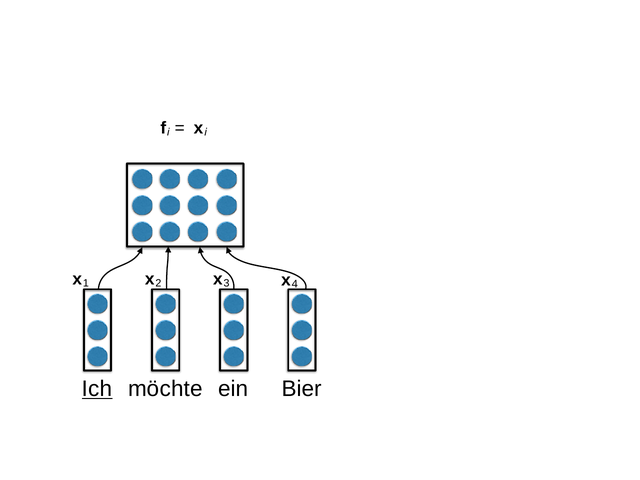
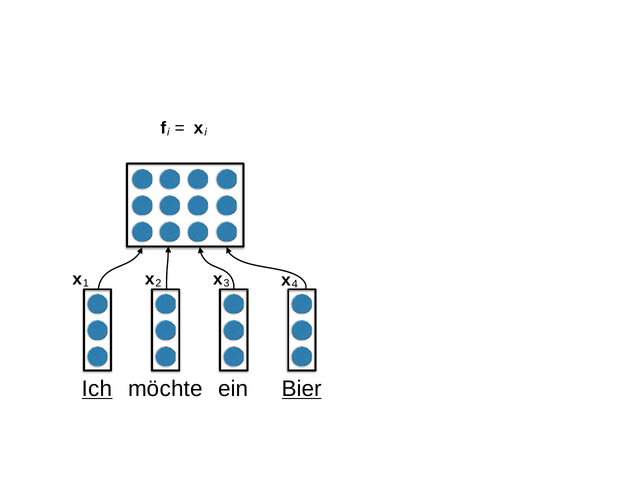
Bier underline: none -> present
